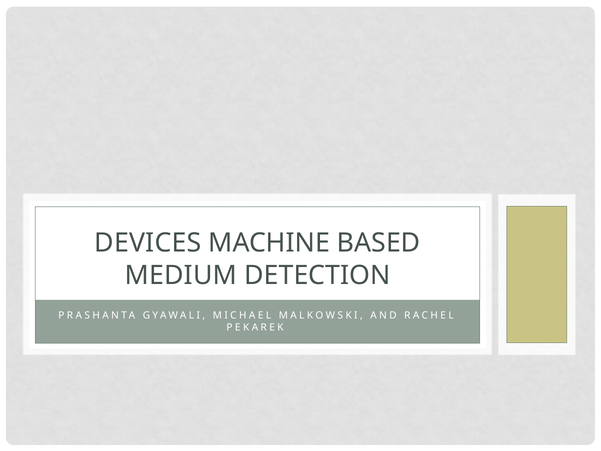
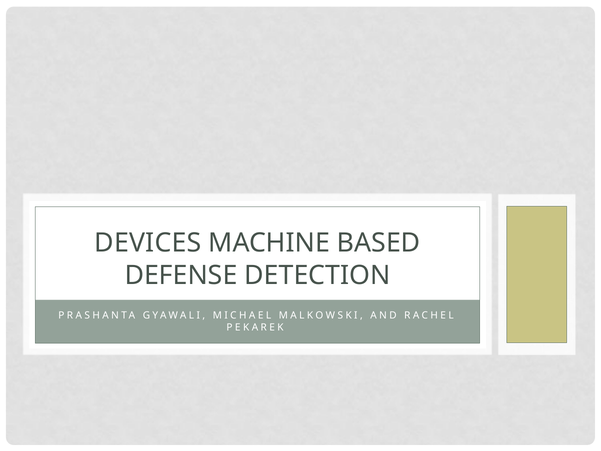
MEDIUM: MEDIUM -> DEFENSE
